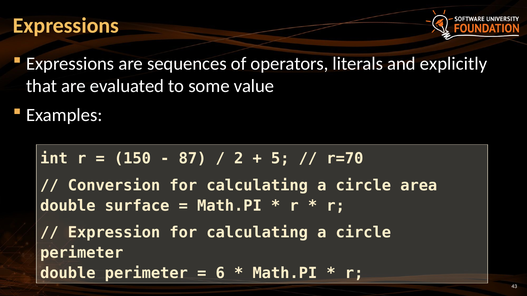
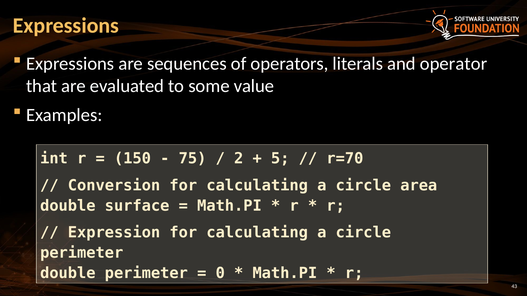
explicitly: explicitly -> operator
87: 87 -> 75
6: 6 -> 0
